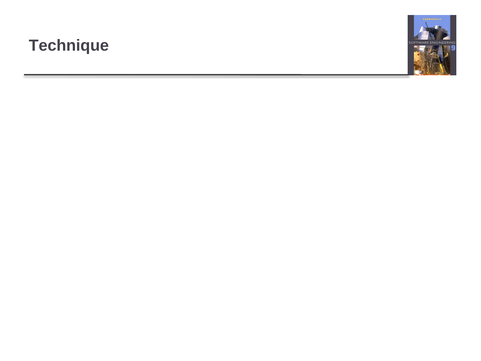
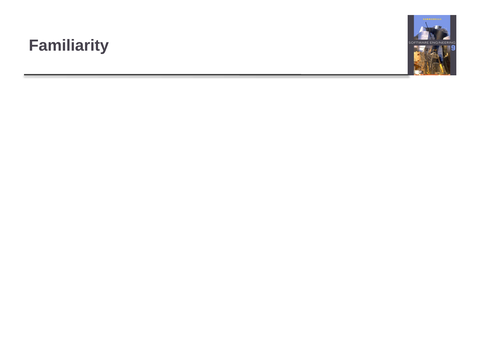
Technique: Technique -> Familiarity
